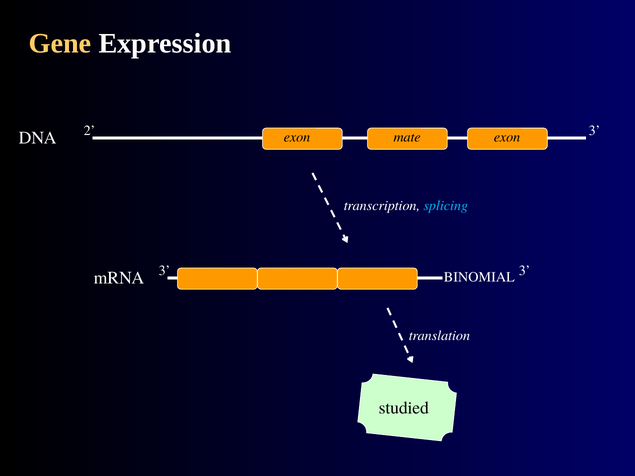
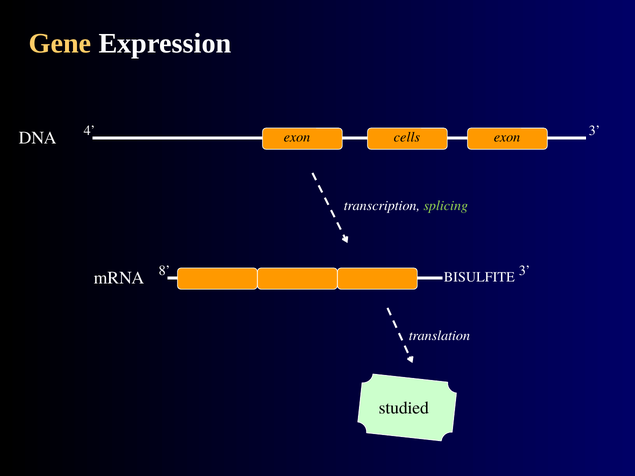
2: 2 -> 4
mate: mate -> cells
splicing colour: light blue -> light green
3 at (165, 271): 3 -> 8
BINOMIAL: BINOMIAL -> BISULFITE
